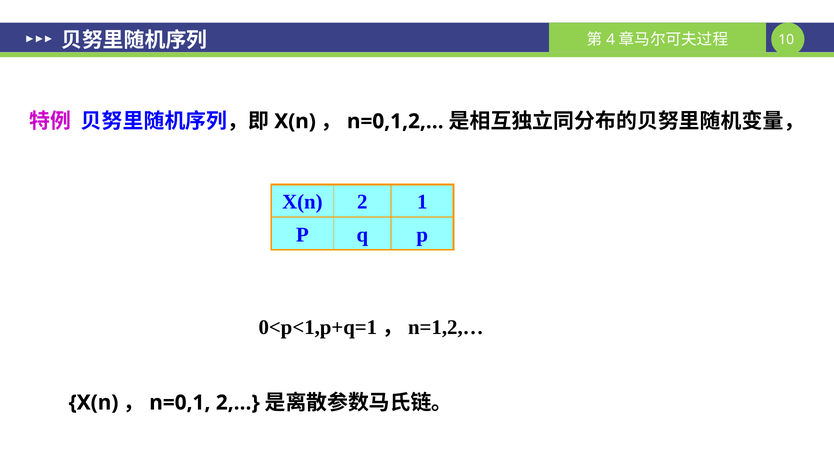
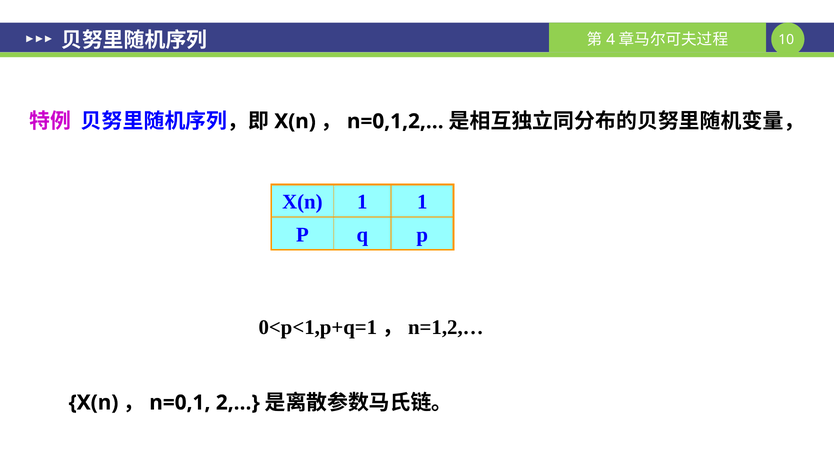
X(n 2: 2 -> 1
